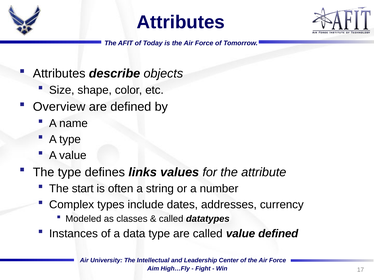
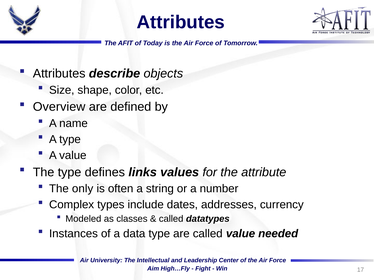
start: start -> only
value defined: defined -> needed
